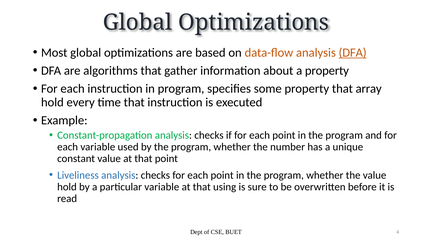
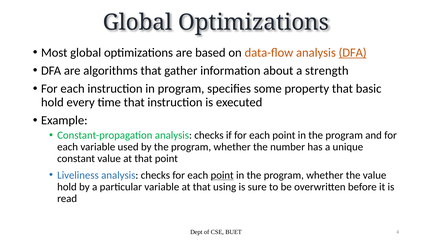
a property: property -> strength
array: array -> basic
point at (222, 175) underline: none -> present
